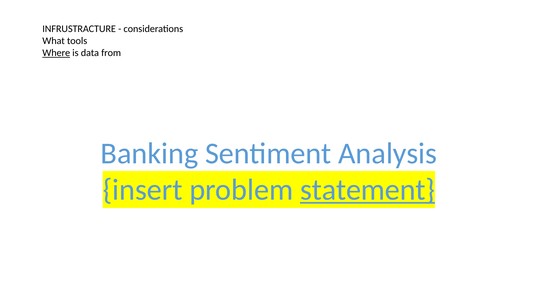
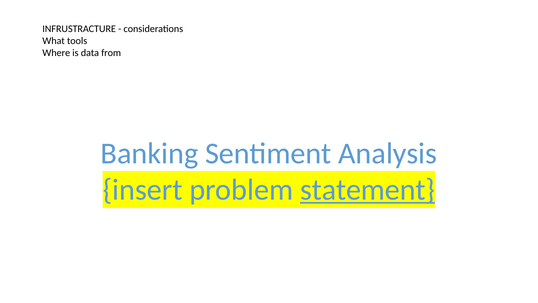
Where underline: present -> none
